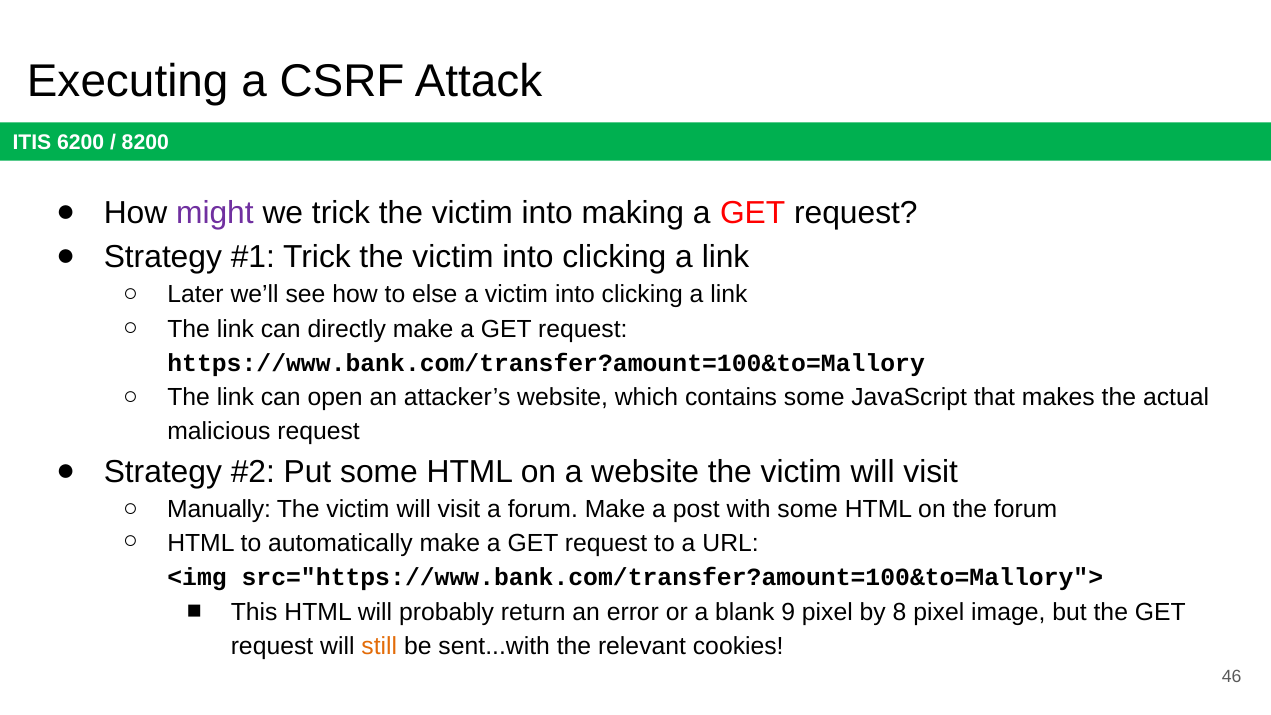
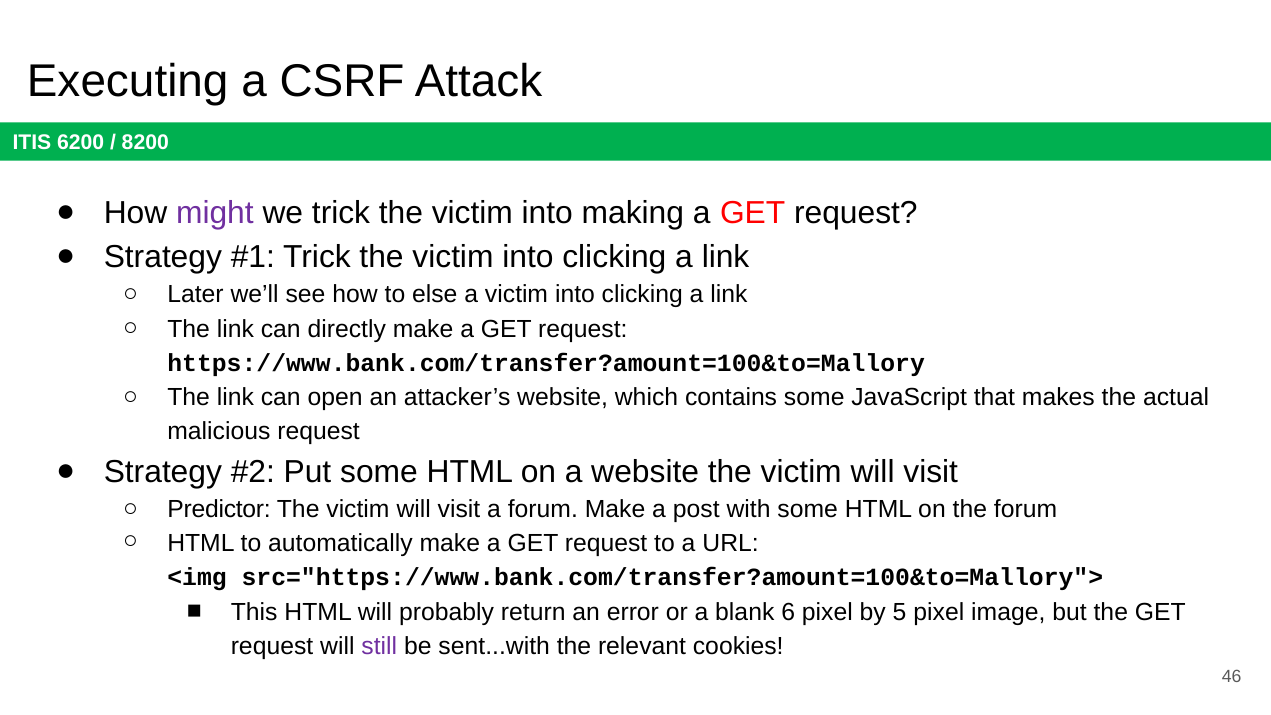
Manually: Manually -> Predictor
9: 9 -> 6
8: 8 -> 5
still colour: orange -> purple
